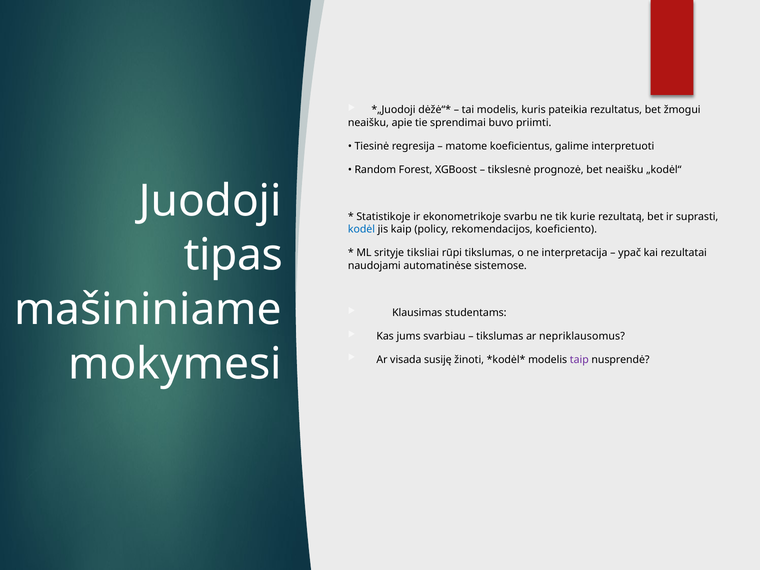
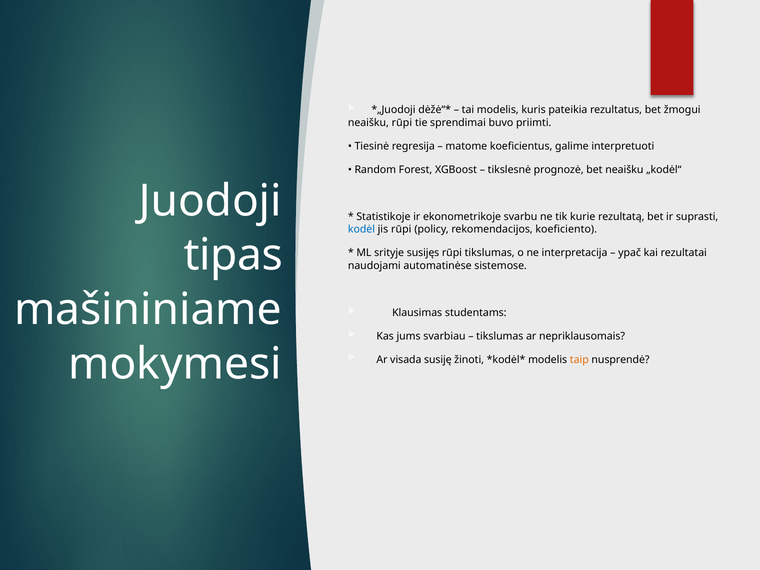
neaišku apie: apie -> rūpi
jis kaip: kaip -> rūpi
tiksliai: tiksliai -> susijęs
nepriklausomus: nepriklausomus -> nepriklausomais
taip colour: purple -> orange
